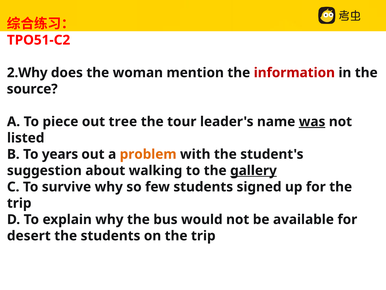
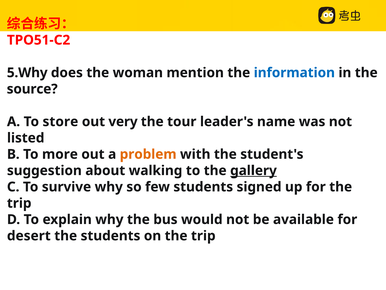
2.Why: 2.Why -> 5.Why
information colour: red -> blue
piece: piece -> store
tree: tree -> very
was underline: present -> none
years: years -> more
